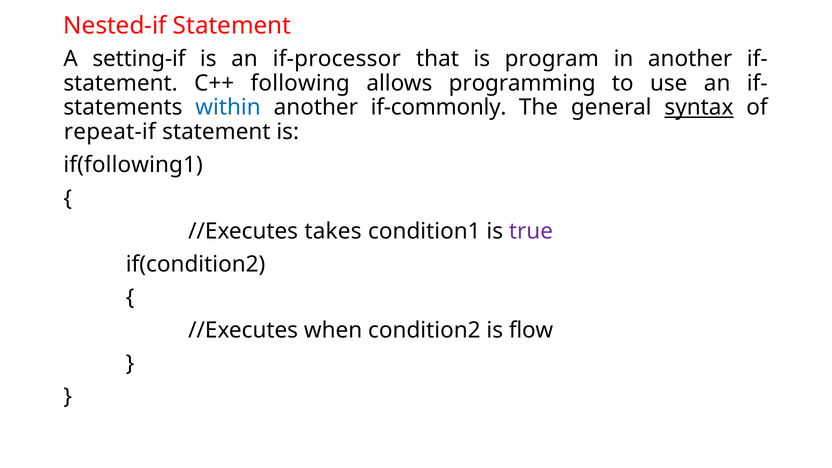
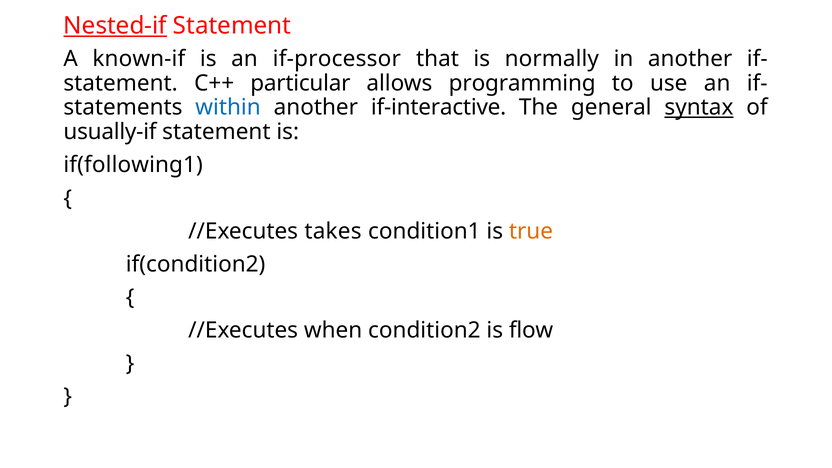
Nested-if underline: none -> present
setting-if: setting-if -> known-if
program: program -> normally
following: following -> particular
if-commonly: if-commonly -> if-interactive
repeat-if: repeat-if -> usually-if
true colour: purple -> orange
